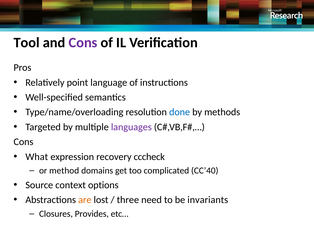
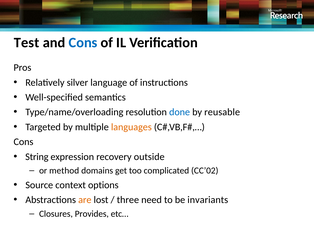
Tool: Tool -> Test
Cons at (83, 43) colour: purple -> blue
point: point -> silver
methods: methods -> reusable
languages colour: purple -> orange
What: What -> String
cccheck: cccheck -> outside
CC’40: CC’40 -> CC’02
